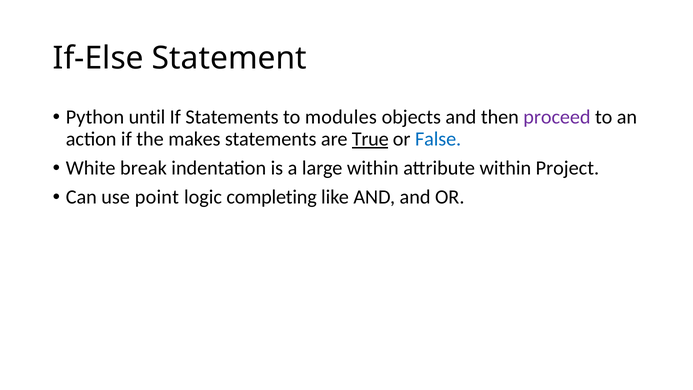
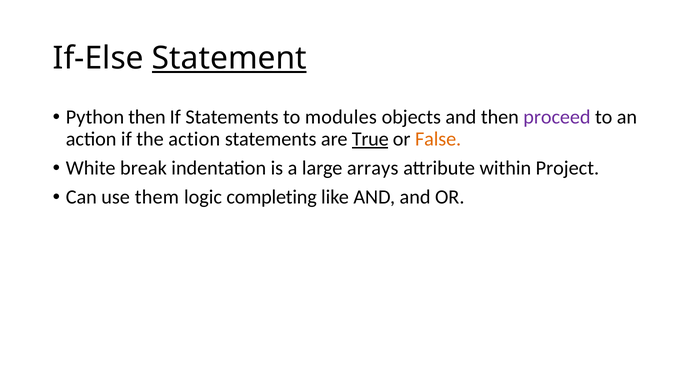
Statement underline: none -> present
Python until: until -> then
the makes: makes -> action
False colour: blue -> orange
large within: within -> arrays
point: point -> them
